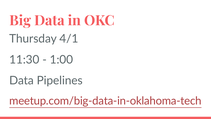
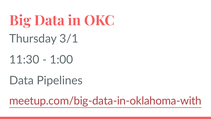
4/1: 4/1 -> 3/1
meetup.com/big-data-in-oklahoma-tech: meetup.com/big-data-in-oklahoma-tech -> meetup.com/big-data-in-oklahoma-with
